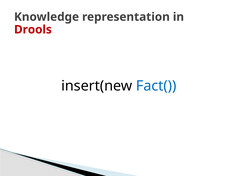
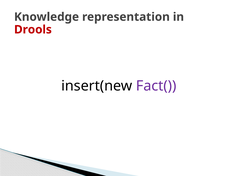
Fact( colour: blue -> purple
